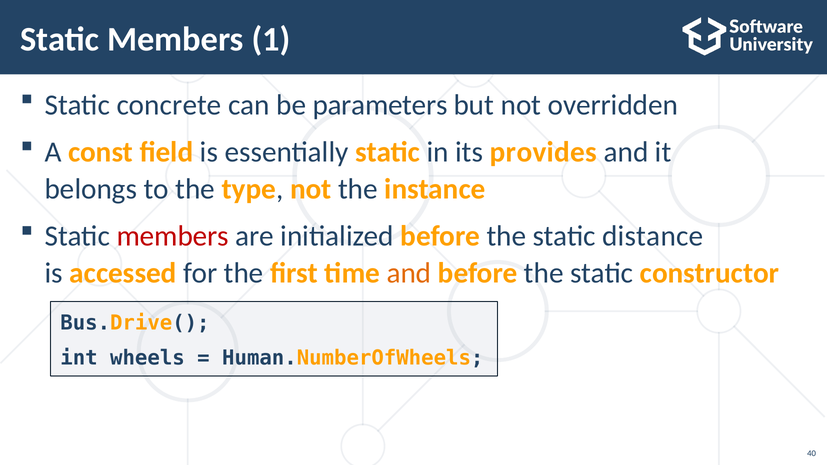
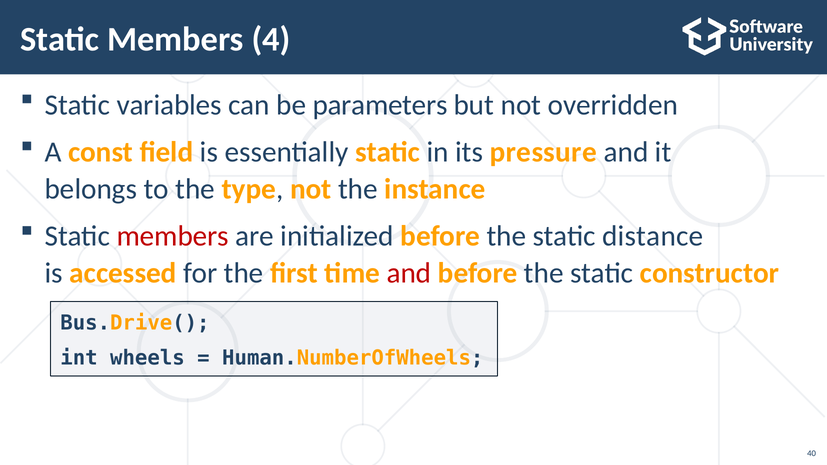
1: 1 -> 4
concrete: concrete -> variables
provides: provides -> pressure
and at (409, 273) colour: orange -> red
